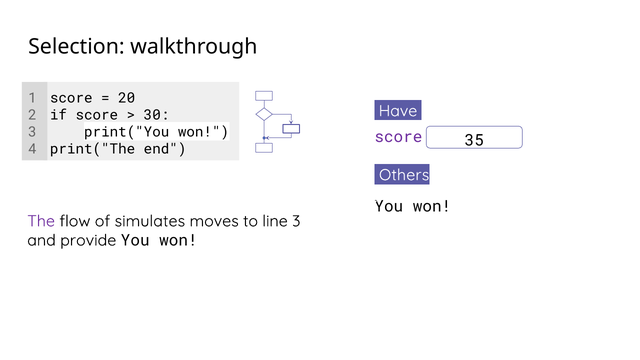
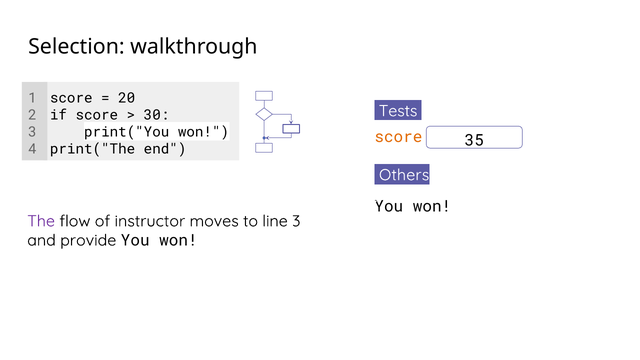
Have: Have -> Tests
score at (398, 137) colour: purple -> orange
simulates: simulates -> instructor
